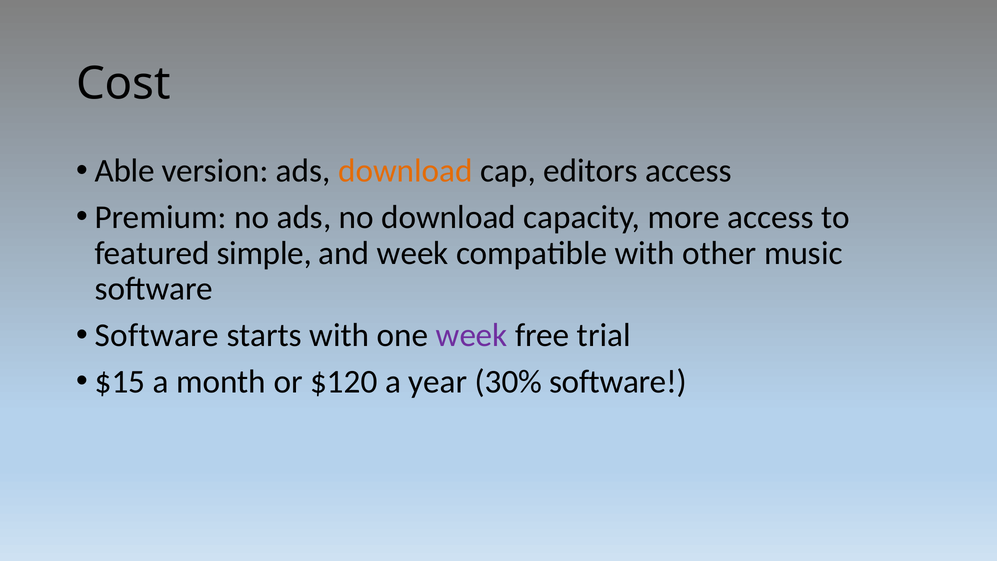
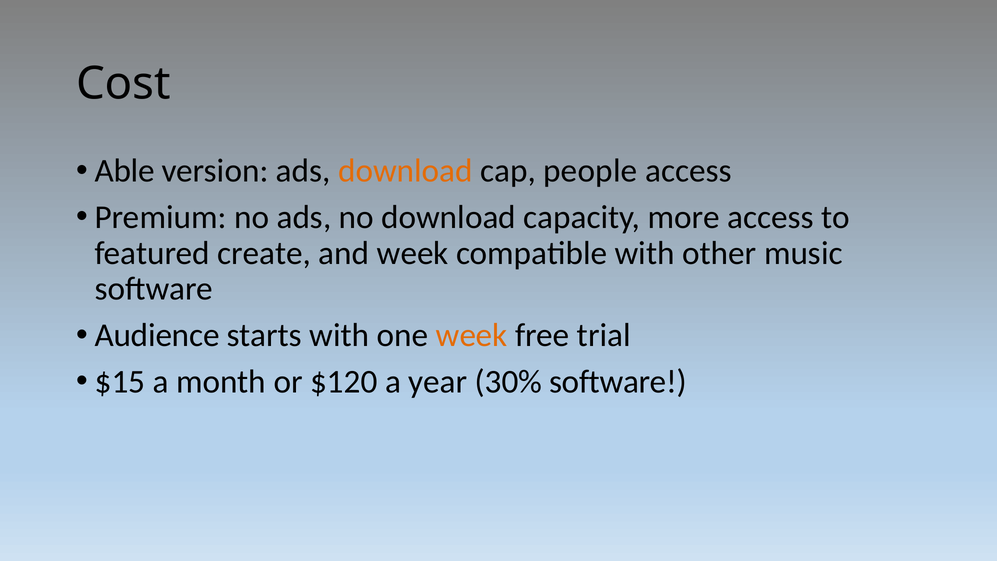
editors: editors -> people
simple: simple -> create
Software at (157, 335): Software -> Audience
week at (472, 335) colour: purple -> orange
